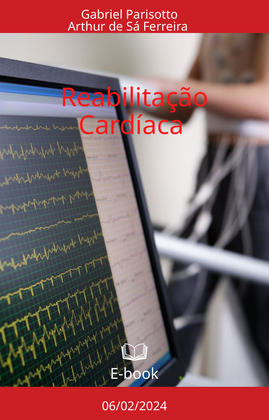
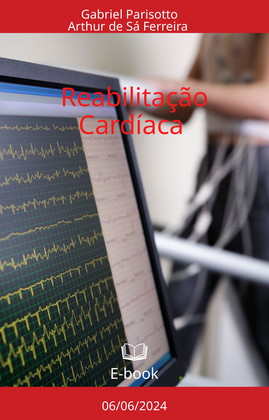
06/02/2024: 06/02/2024 -> 06/06/2024
